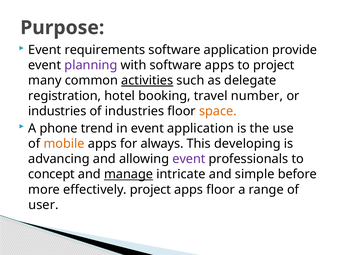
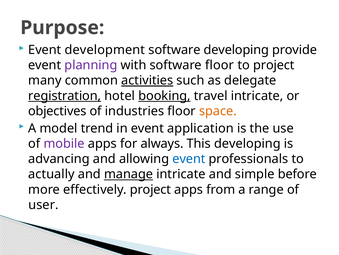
requirements: requirements -> development
software application: application -> developing
software apps: apps -> floor
registration underline: none -> present
booking underline: none -> present
travel number: number -> intricate
industries at (57, 111): industries -> objectives
phone: phone -> model
mobile colour: orange -> purple
event at (189, 158) colour: purple -> blue
concept: concept -> actually
apps floor: floor -> from
